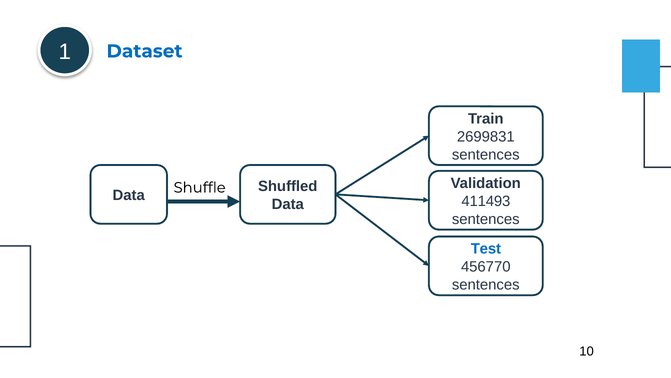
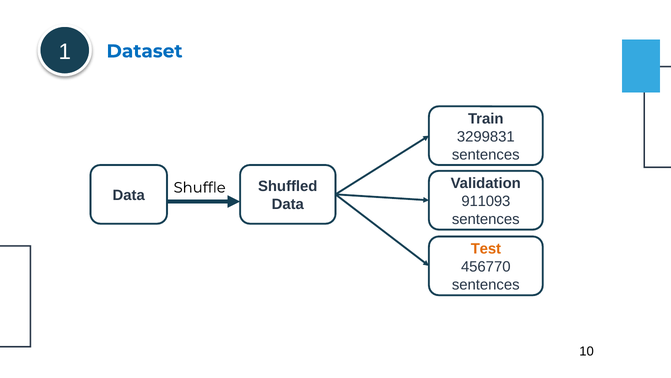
2699831: 2699831 -> 3299831
411493: 411493 -> 911093
Test colour: blue -> orange
